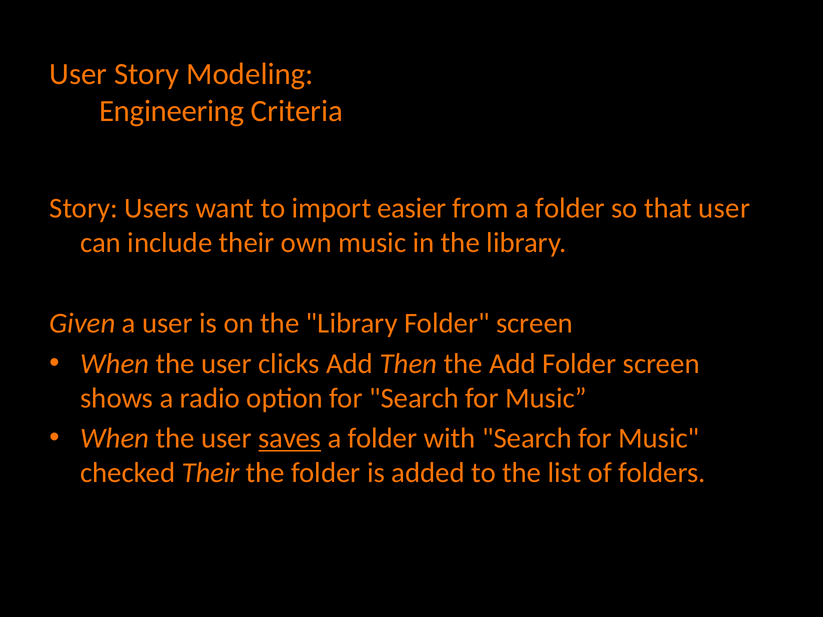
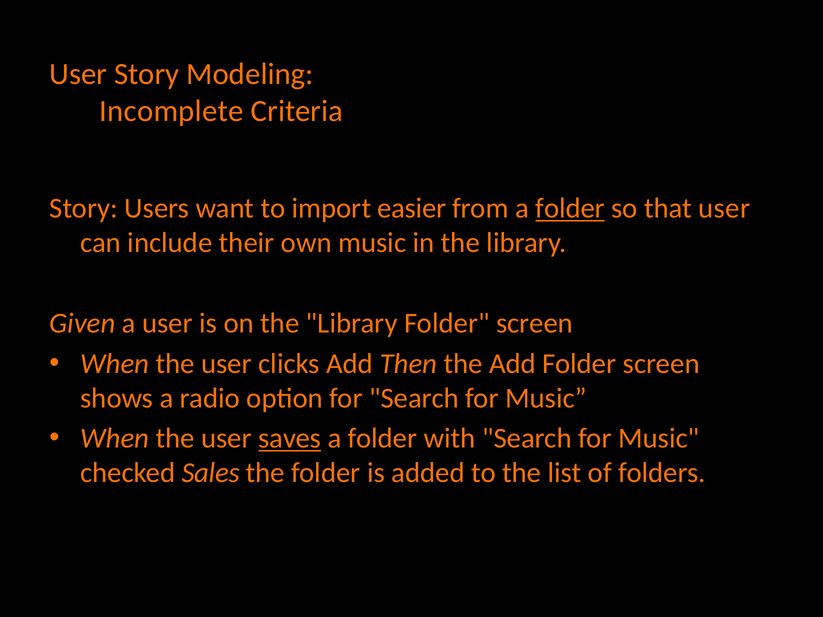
Engineering: Engineering -> Incomplete
folder at (570, 209) underline: none -> present
checked Their: Their -> Sales
